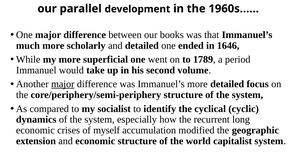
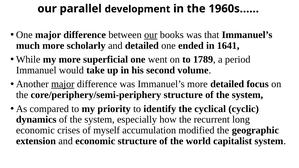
our at (151, 35) underline: none -> present
1646: 1646 -> 1641
socialist: socialist -> priority
